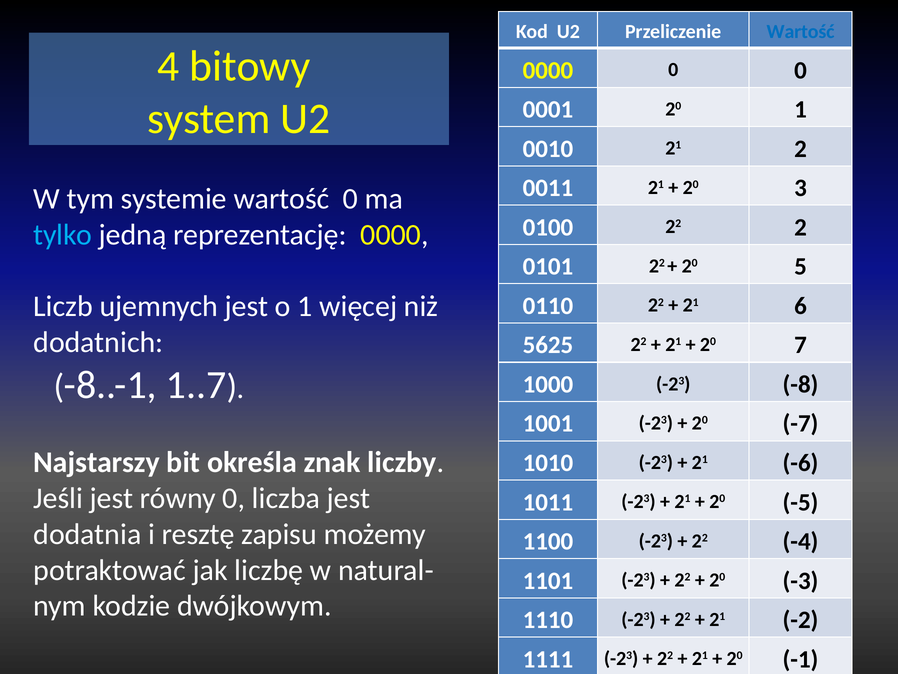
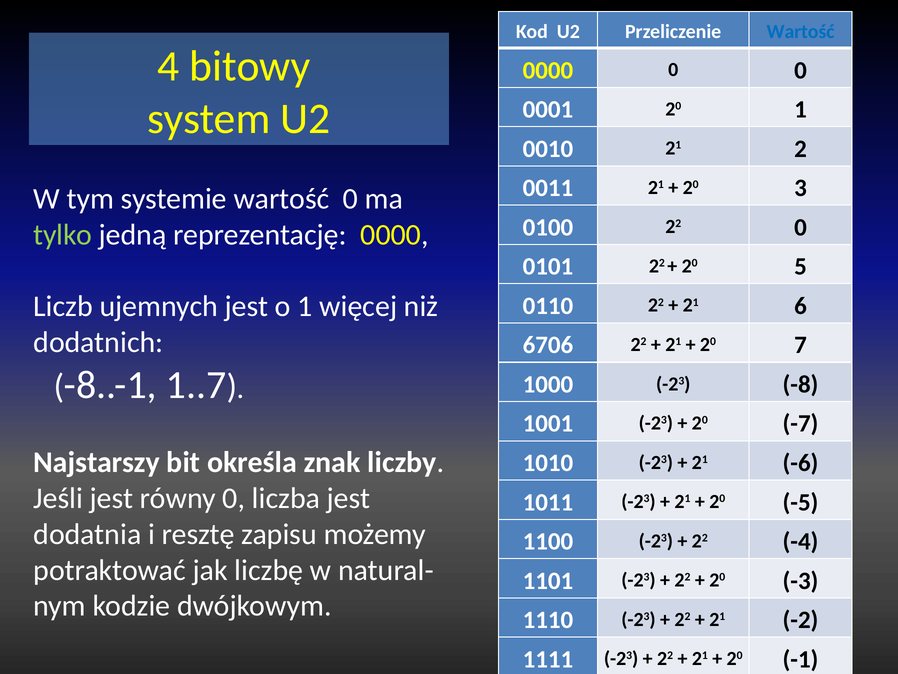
22 2: 2 -> 0
tylko colour: light blue -> light green
5625: 5625 -> 6706
